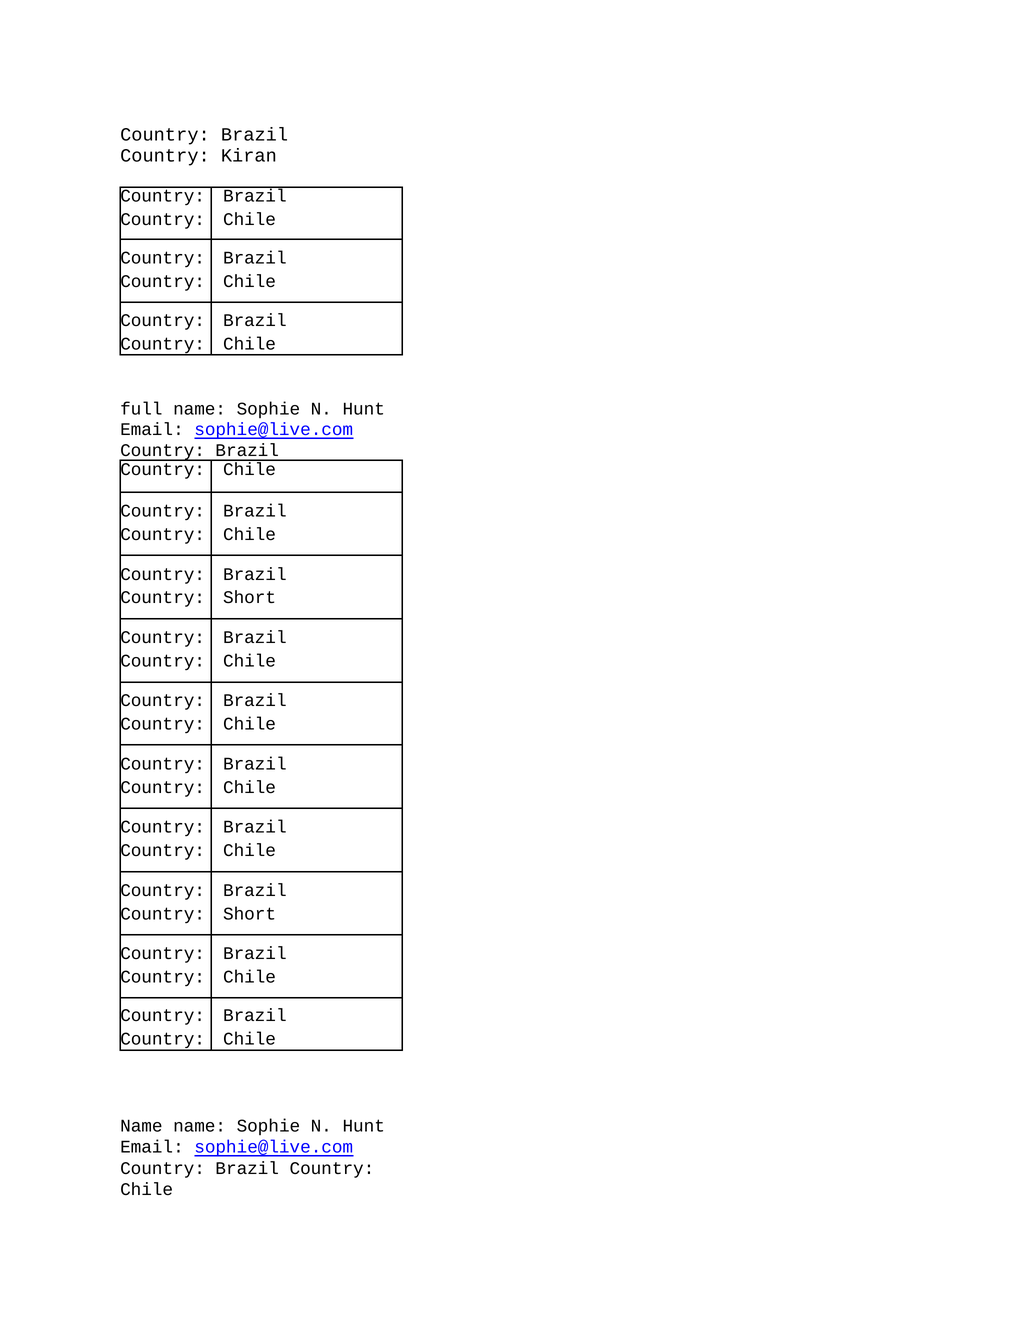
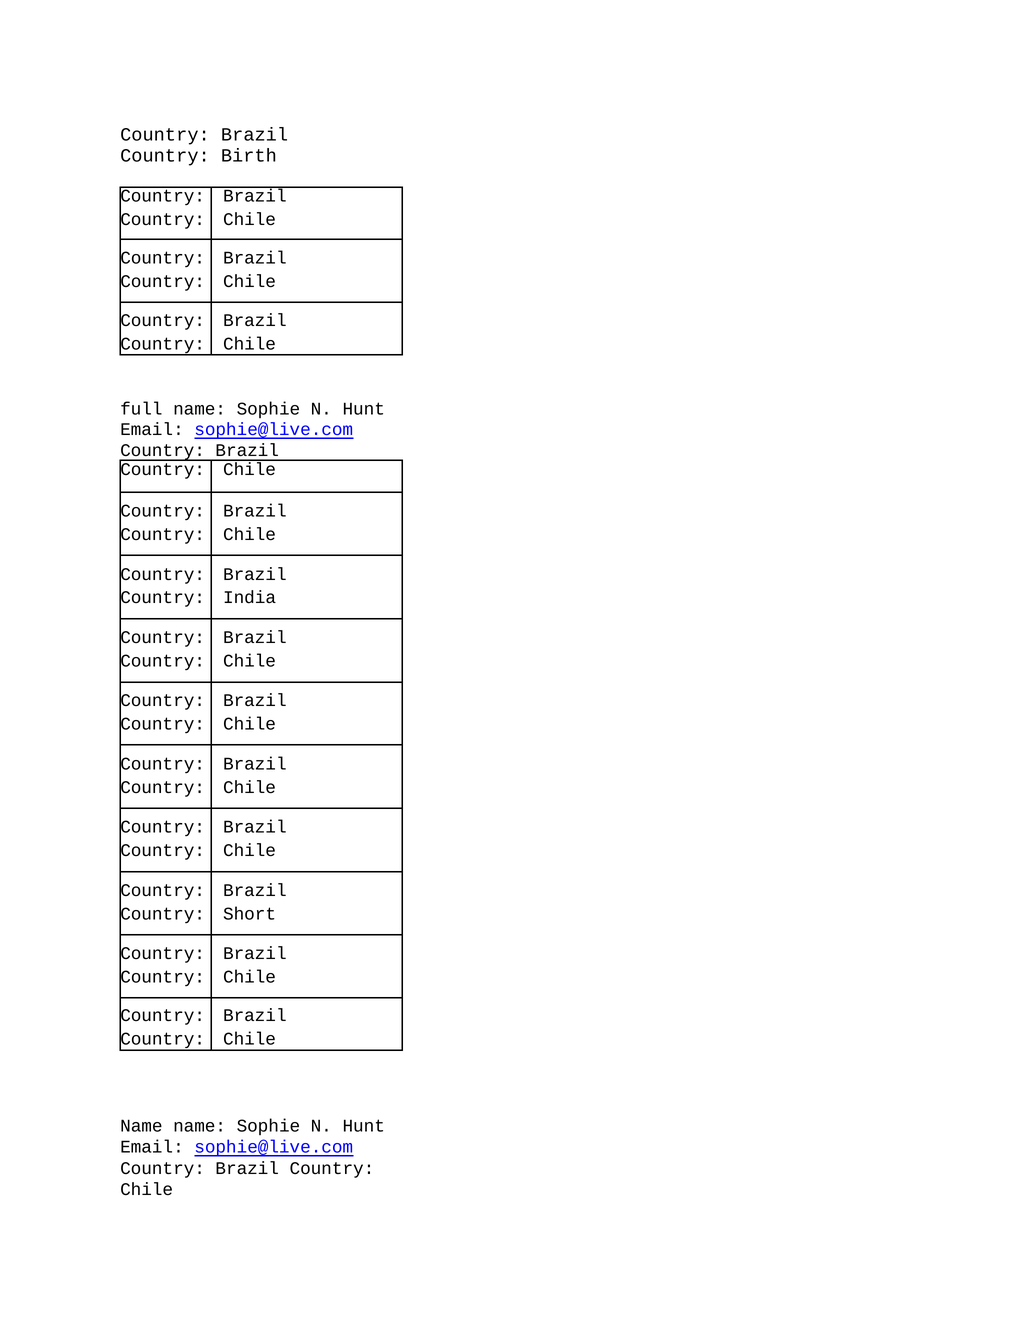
Kiran: Kiran -> Birth
Short at (250, 598): Short -> India
